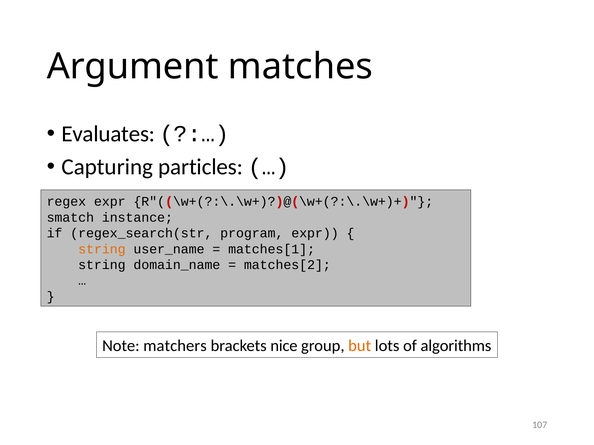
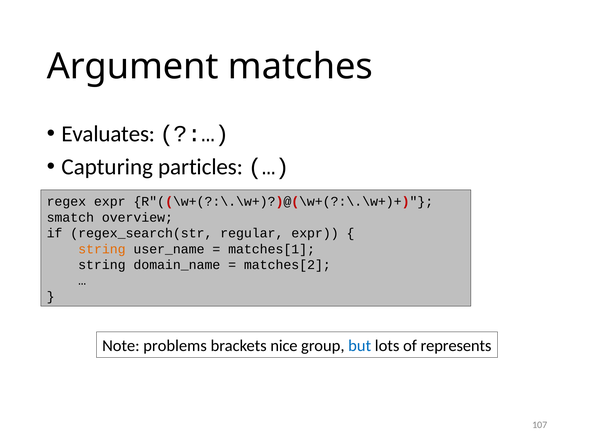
instance: instance -> overview
program: program -> regular
matchers: matchers -> problems
but colour: orange -> blue
algorithms: algorithms -> represents
